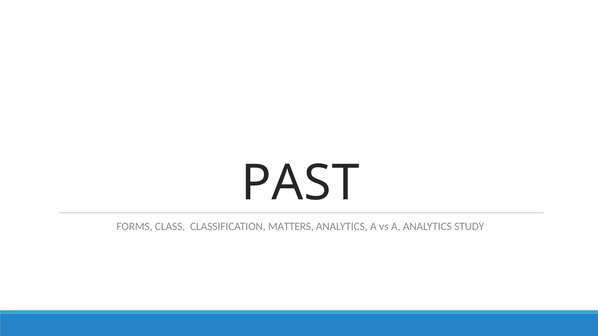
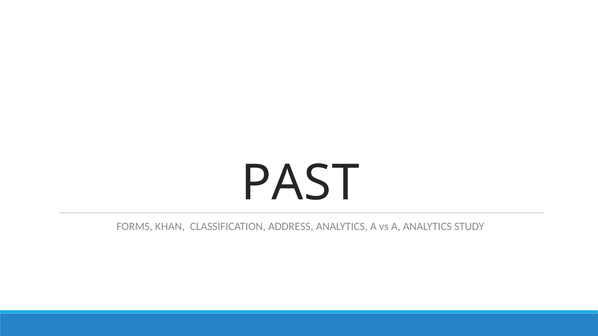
CLASS: CLASS -> KHAN
MATTERS: MATTERS -> ADDRESS
